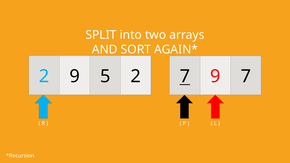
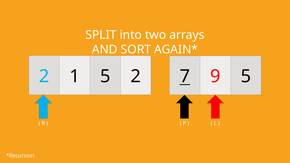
2 9: 9 -> 1
9 7: 7 -> 5
